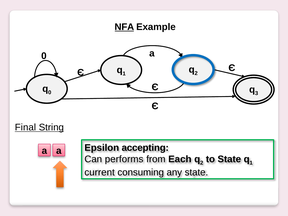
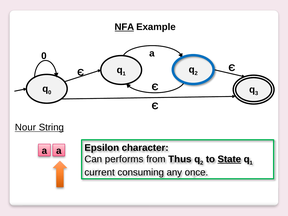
Final: Final -> Nour
accepting: accepting -> character
Each: Each -> Thus
State at (229, 159) underline: none -> present
any state: state -> once
